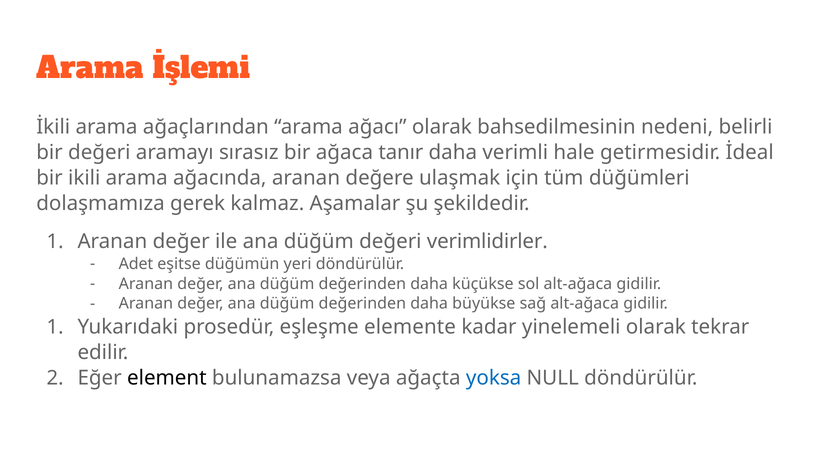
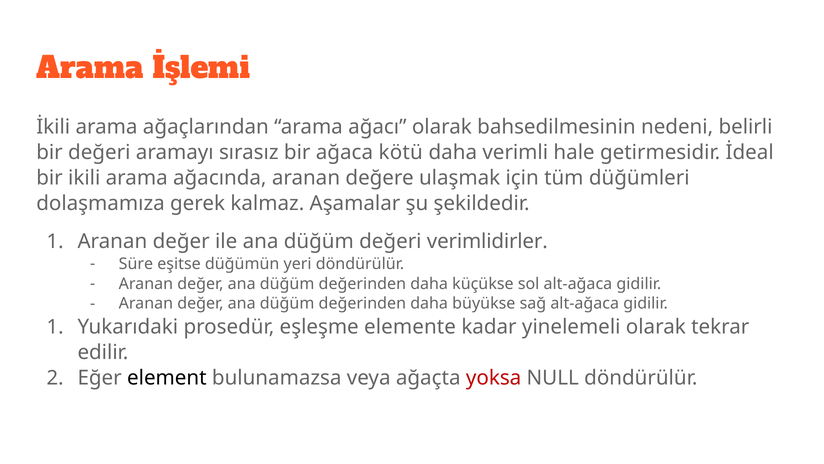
tanır: tanır -> kötü
Adet: Adet -> Süre
yoksa colour: blue -> red
